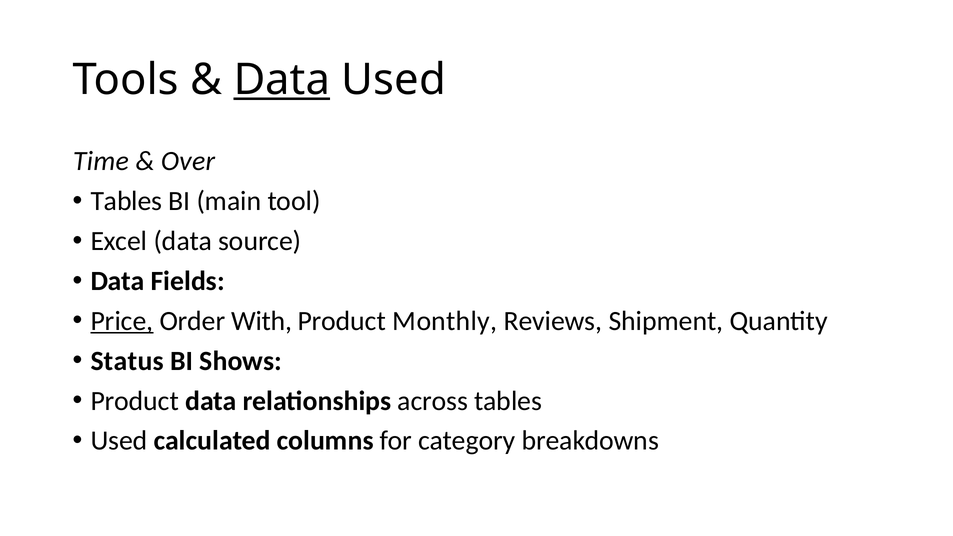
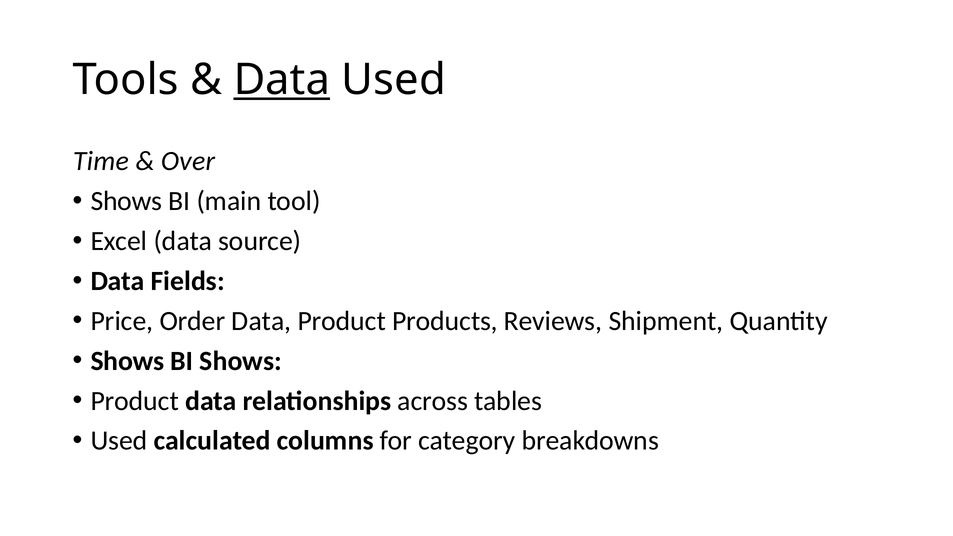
Tables at (126, 201): Tables -> Shows
Price underline: present -> none
Order With: With -> Data
Monthly: Monthly -> Products
Status at (127, 361): Status -> Shows
